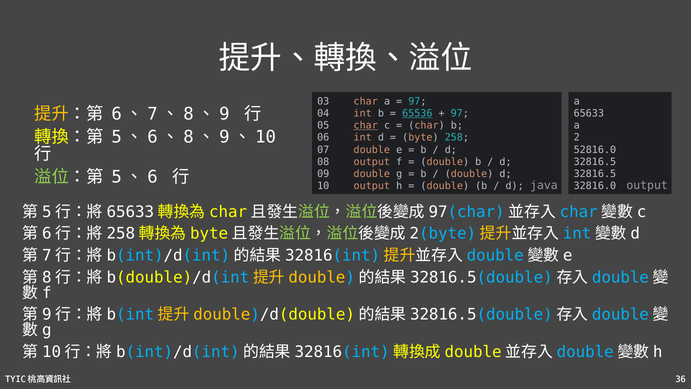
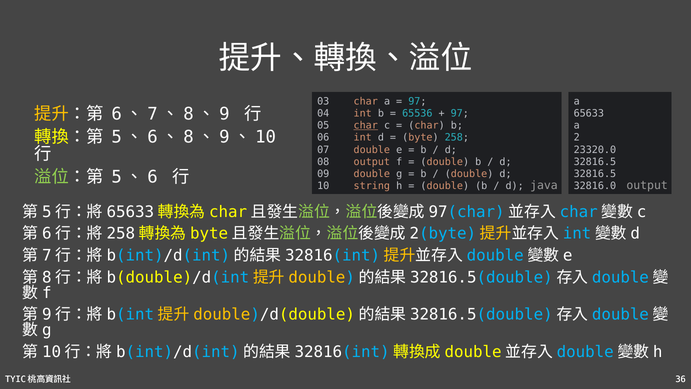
65536 underline: present -> none
52816.0: 52816.0 -> 23320.0
10 output: output -> string
